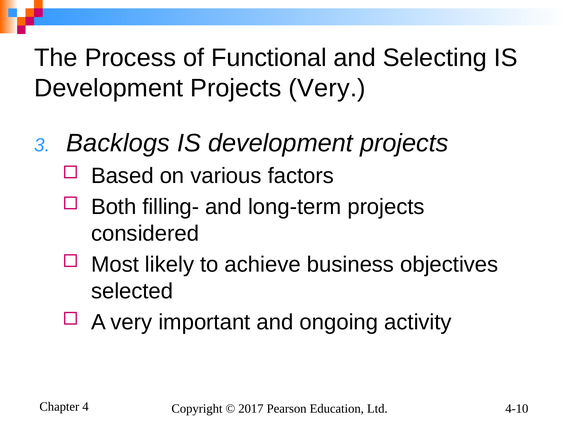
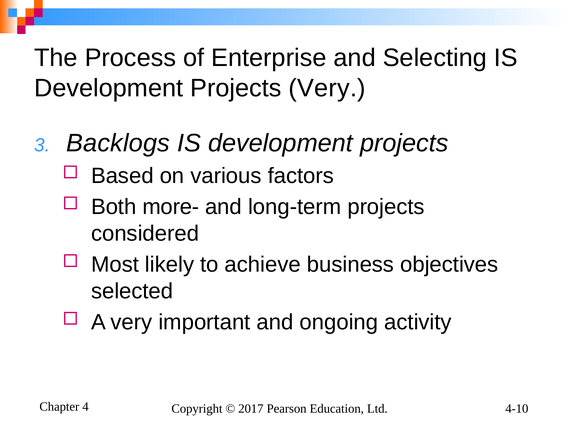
Functional: Functional -> Enterprise
filling-: filling- -> more-
